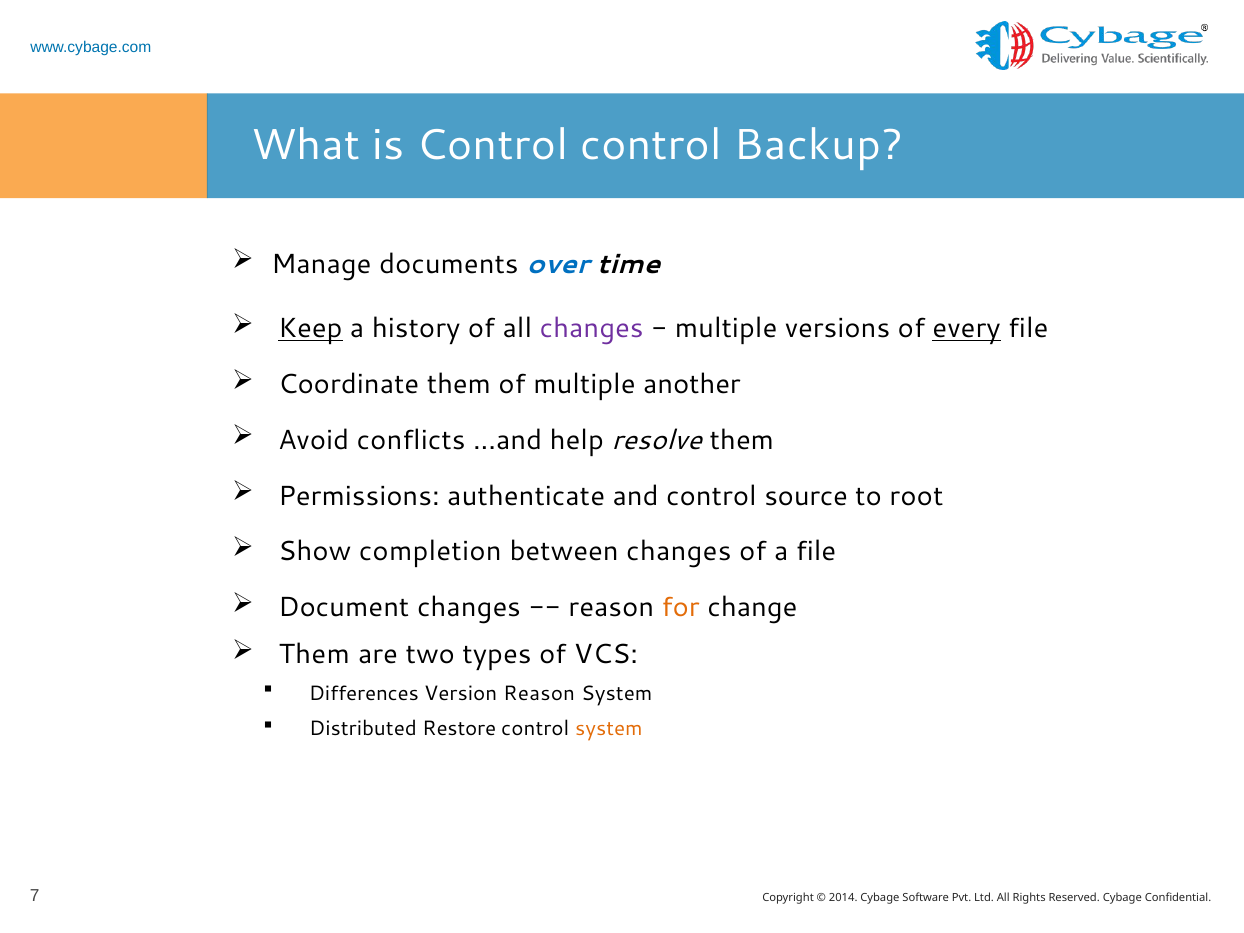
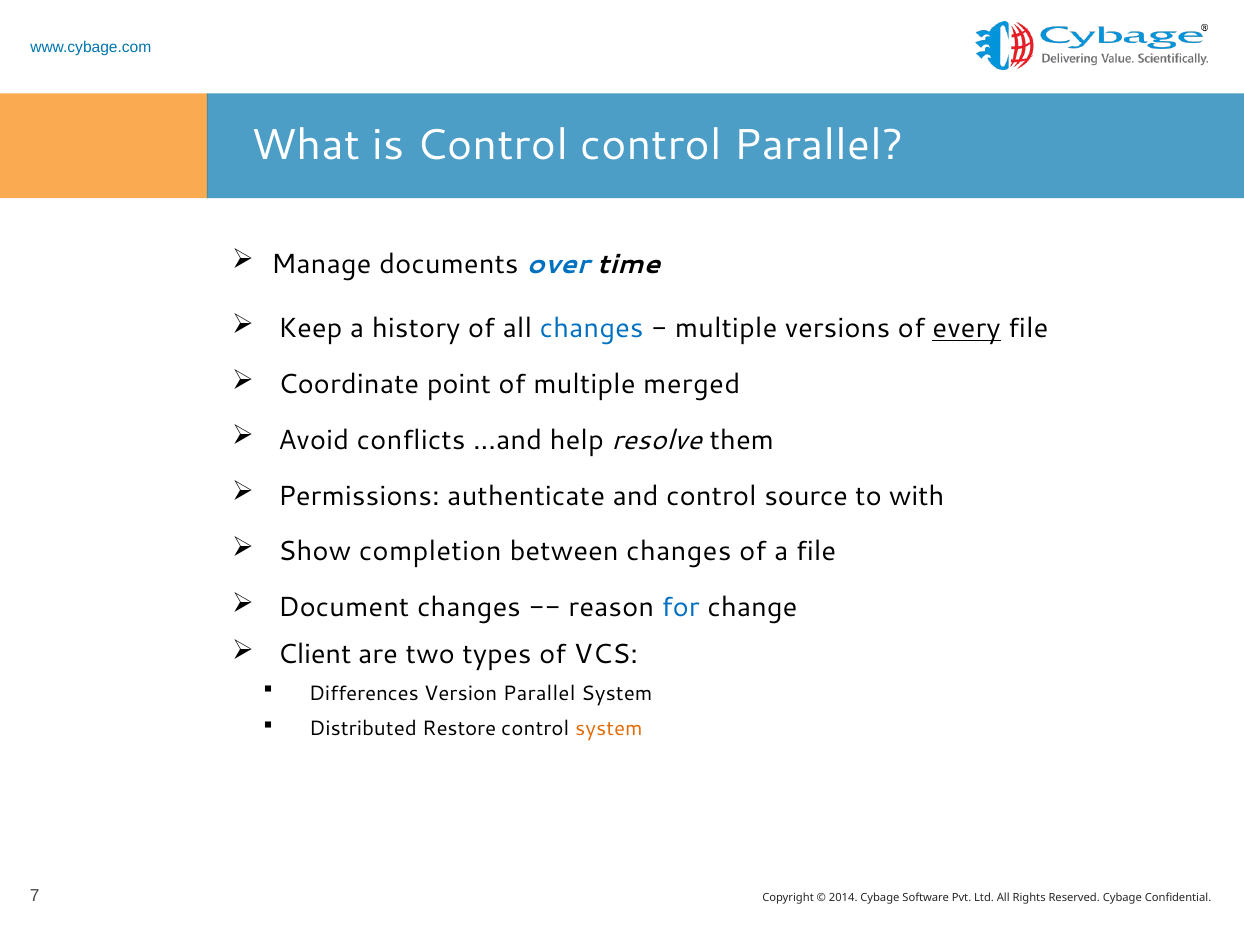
control Backup: Backup -> Parallel
Keep underline: present -> none
changes at (592, 329) colour: purple -> blue
Coordinate them: them -> point
another: another -> merged
root: root -> with
for colour: orange -> blue
Them at (314, 655): Them -> Client
Version Reason: Reason -> Parallel
